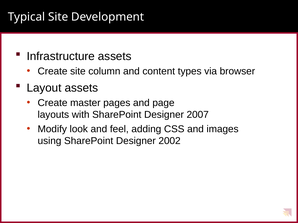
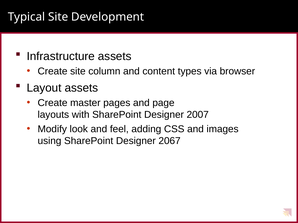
2002: 2002 -> 2067
